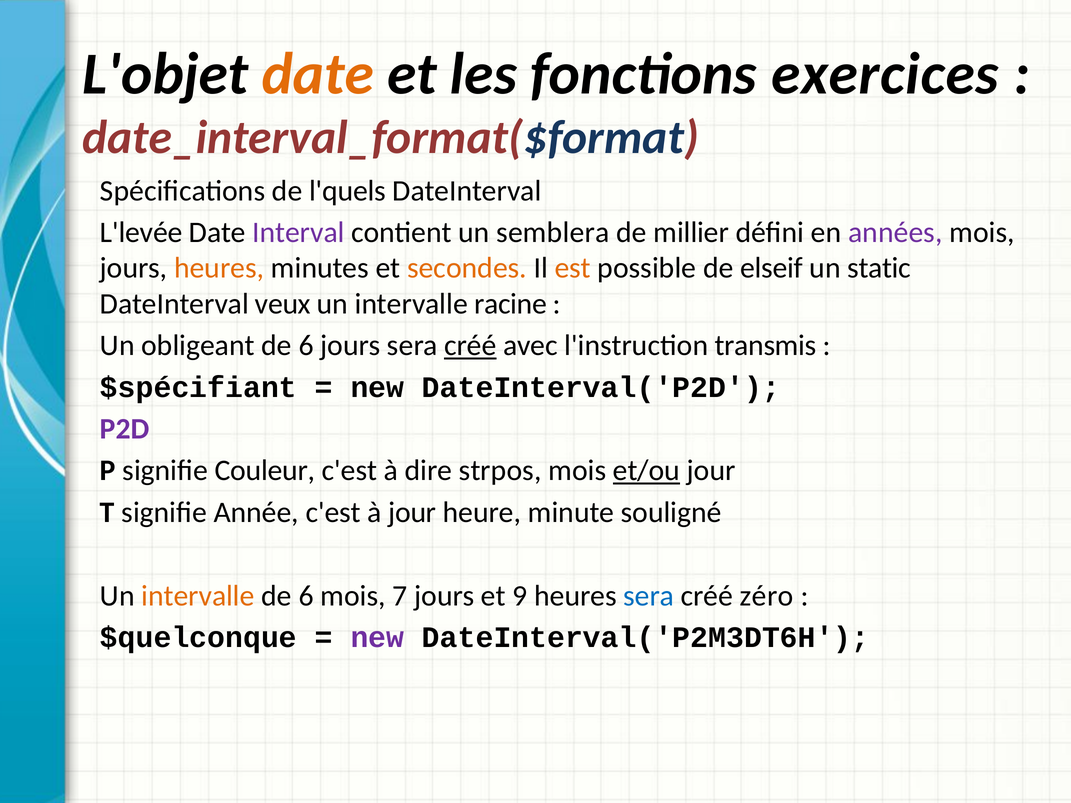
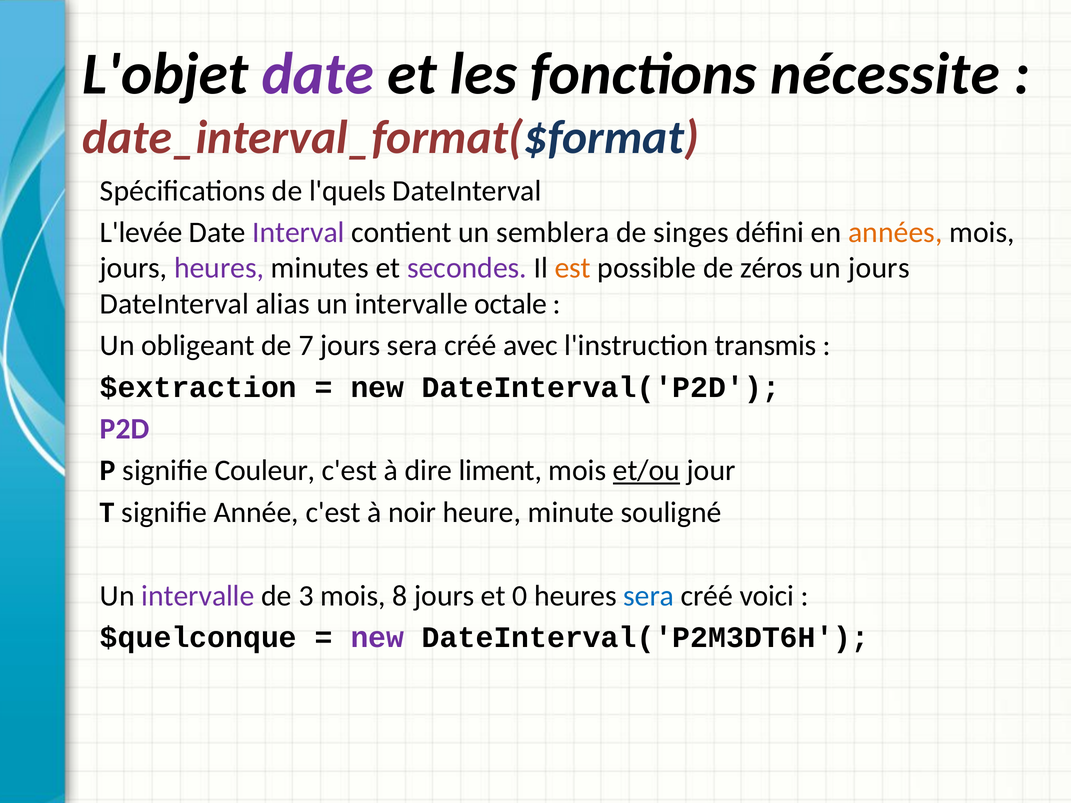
date at (318, 74) colour: orange -> purple
exercices: exercices -> nécessite
millier: millier -> singes
années colour: purple -> orange
heures at (219, 268) colour: orange -> purple
secondes colour: orange -> purple
elseif: elseif -> zéros
un static: static -> jours
veux: veux -> alias
racine: racine -> octale
6 at (306, 346): 6 -> 7
créé at (470, 346) underline: present -> none
$spécifiant: $spécifiant -> $extraction
strpos: strpos -> liment
à jour: jour -> noir
intervalle at (198, 596) colour: orange -> purple
6 at (306, 596): 6 -> 3
7: 7 -> 8
9: 9 -> 0
zéro: zéro -> voici
